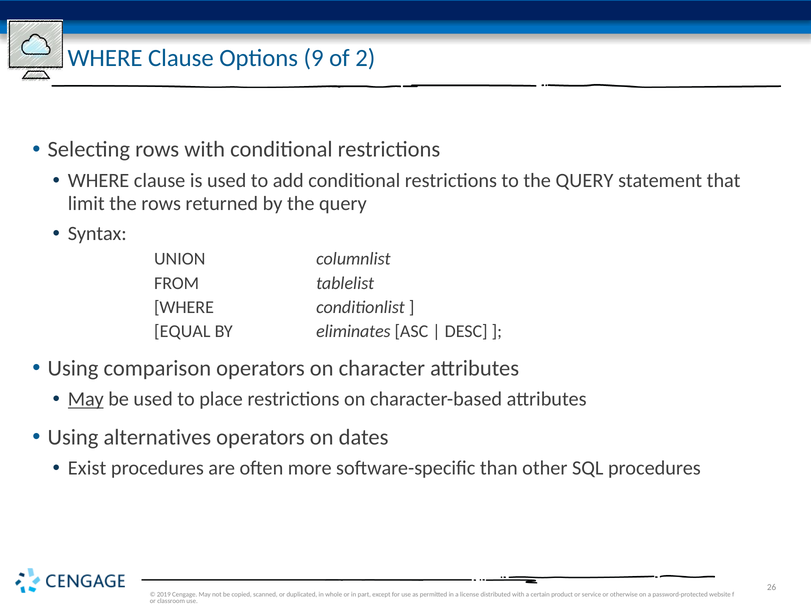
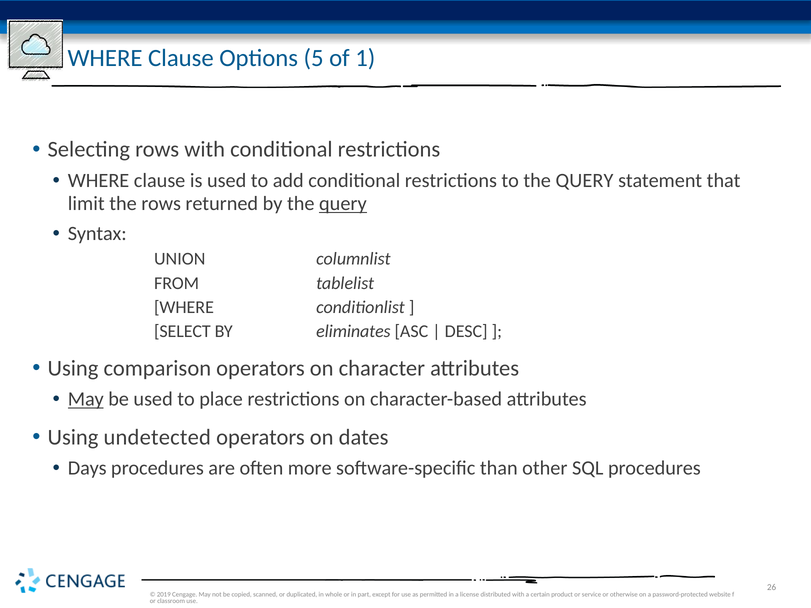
9: 9 -> 5
2: 2 -> 1
query at (343, 204) underline: none -> present
EQUAL: EQUAL -> SELECT
alternatives: alternatives -> undetected
Exist: Exist -> Days
